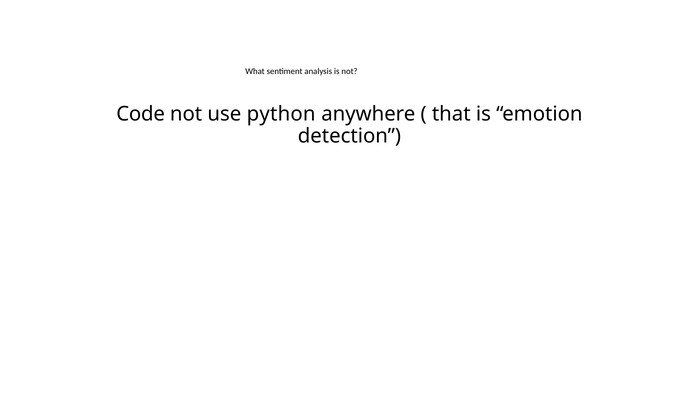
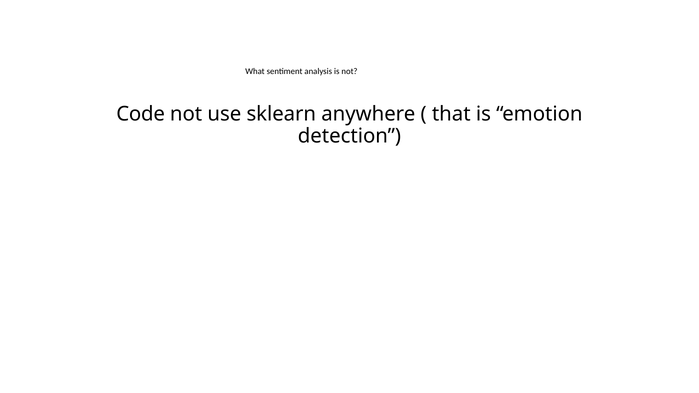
python: python -> sklearn
